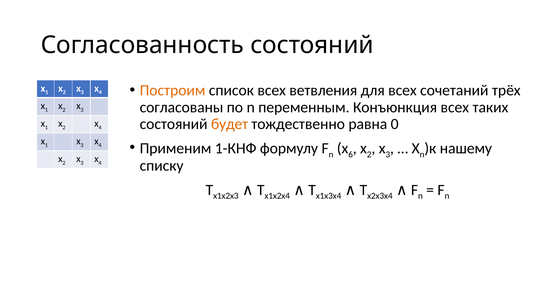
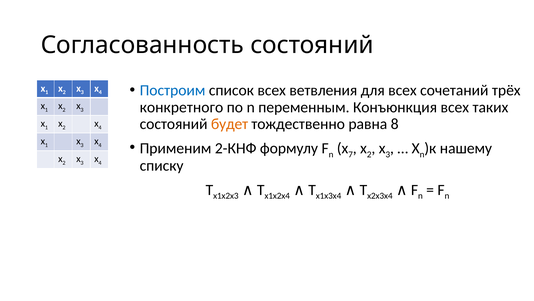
Построим colour: orange -> blue
согласованы: согласованы -> конкретного
0: 0 -> 8
1-КНФ: 1-КНФ -> 2-КНФ
6: 6 -> 7
